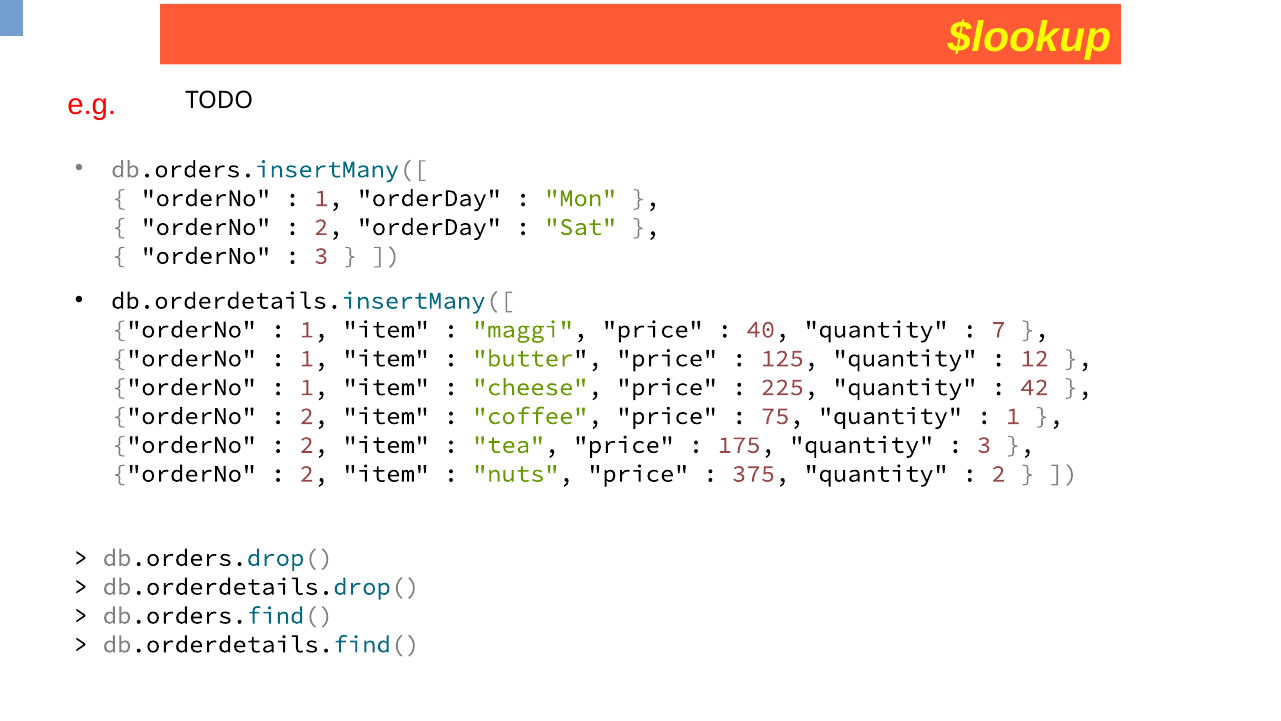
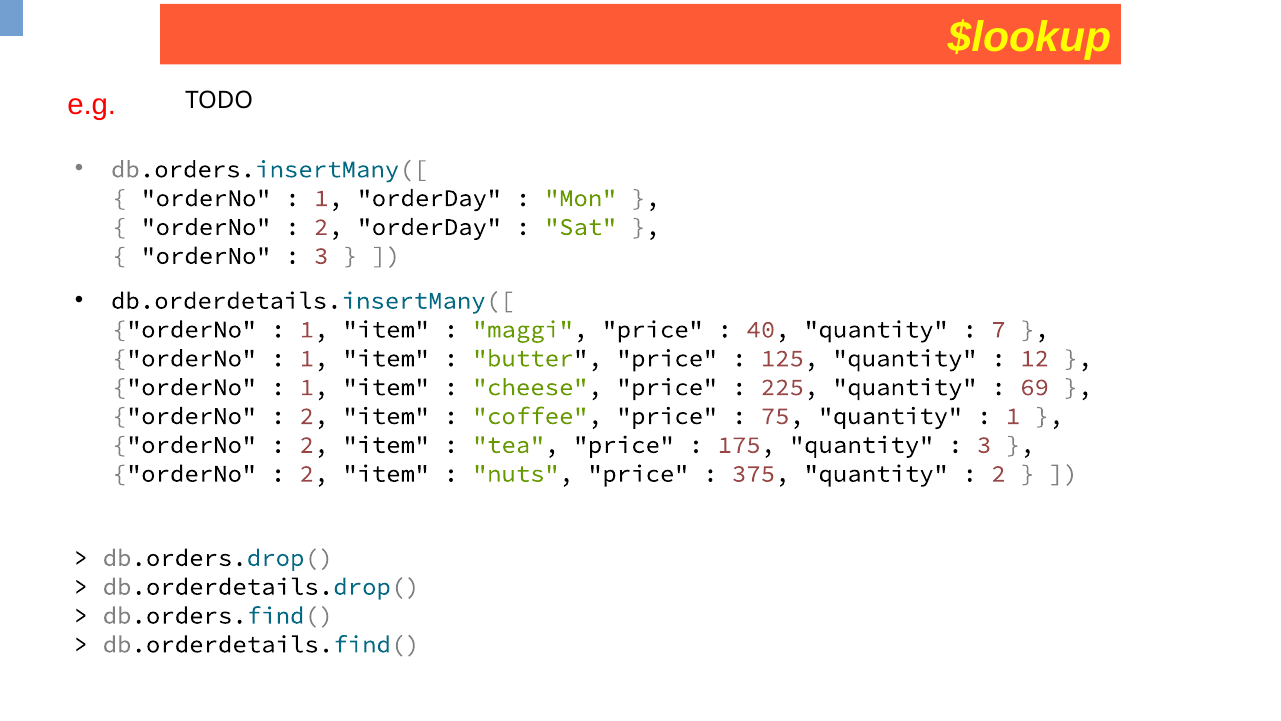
42: 42 -> 69
